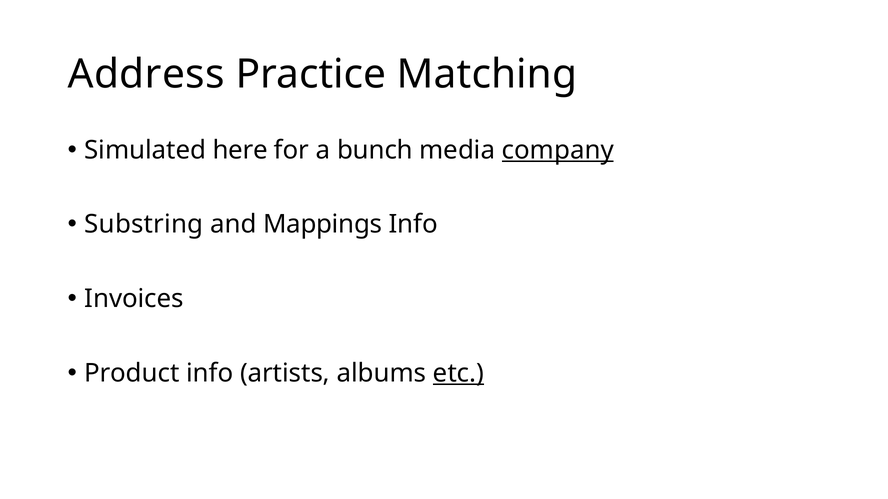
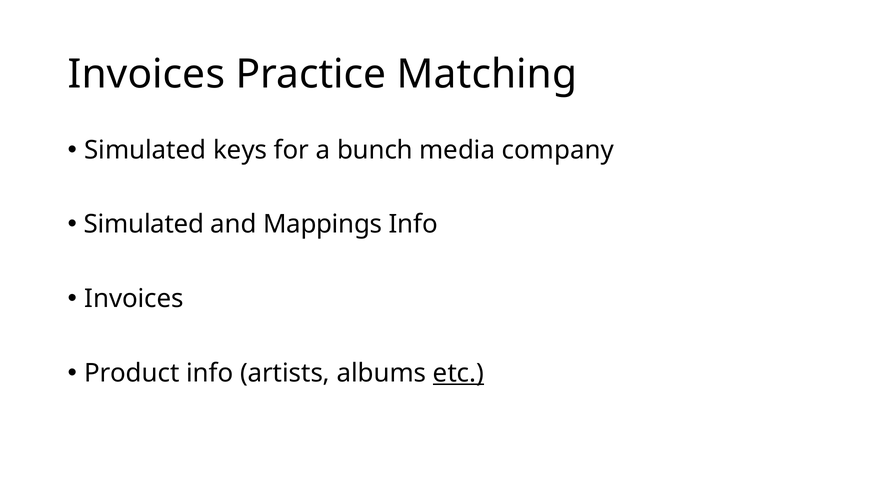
Address at (146, 75): Address -> Invoices
here: here -> keys
company underline: present -> none
Substring at (144, 225): Substring -> Simulated
